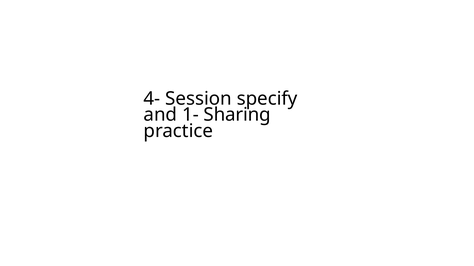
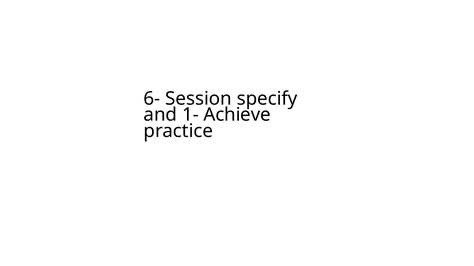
4-: 4- -> 6-
Sharing: Sharing -> Achieve
